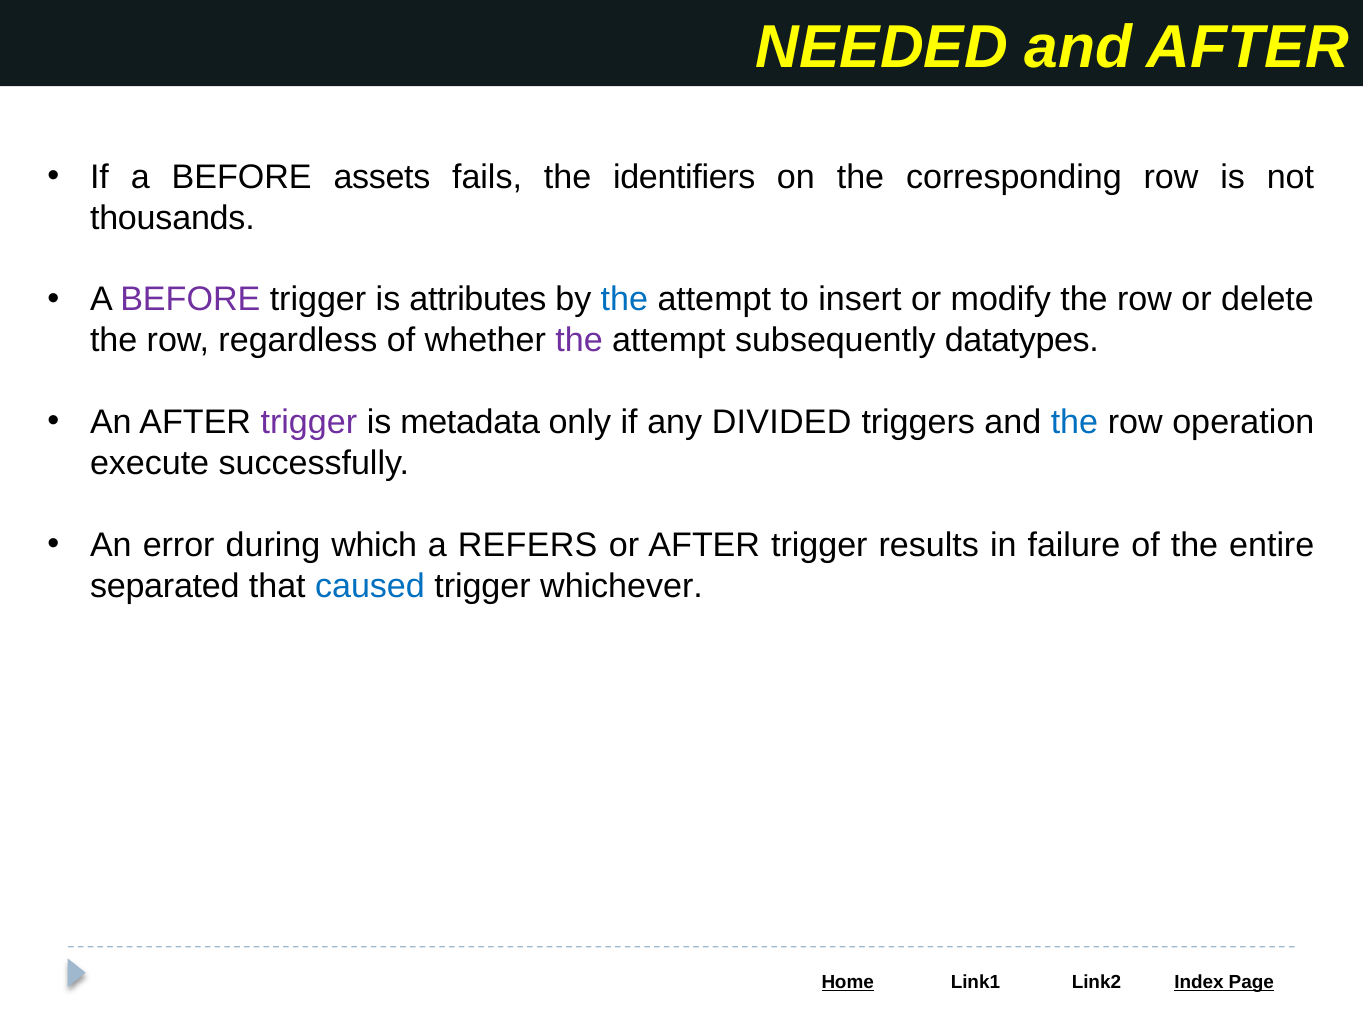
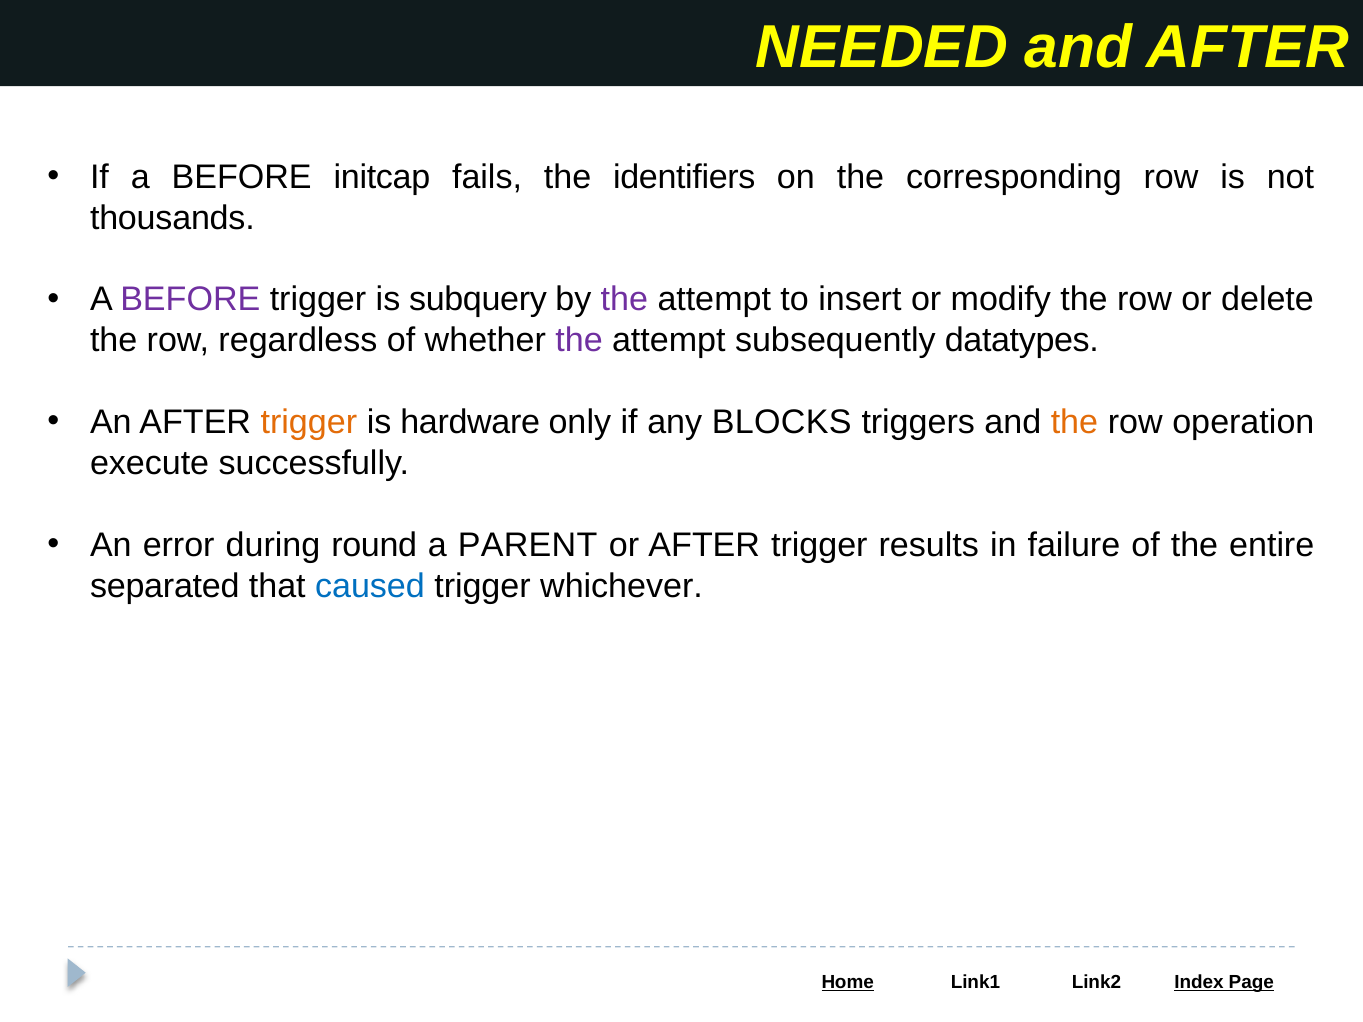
assets: assets -> initcap
attributes: attributes -> subquery
the at (624, 300) colour: blue -> purple
trigger at (309, 422) colour: purple -> orange
metadata: metadata -> hardware
DIVIDED: DIVIDED -> BLOCKS
the at (1074, 422) colour: blue -> orange
which: which -> round
REFERS: REFERS -> PARENT
